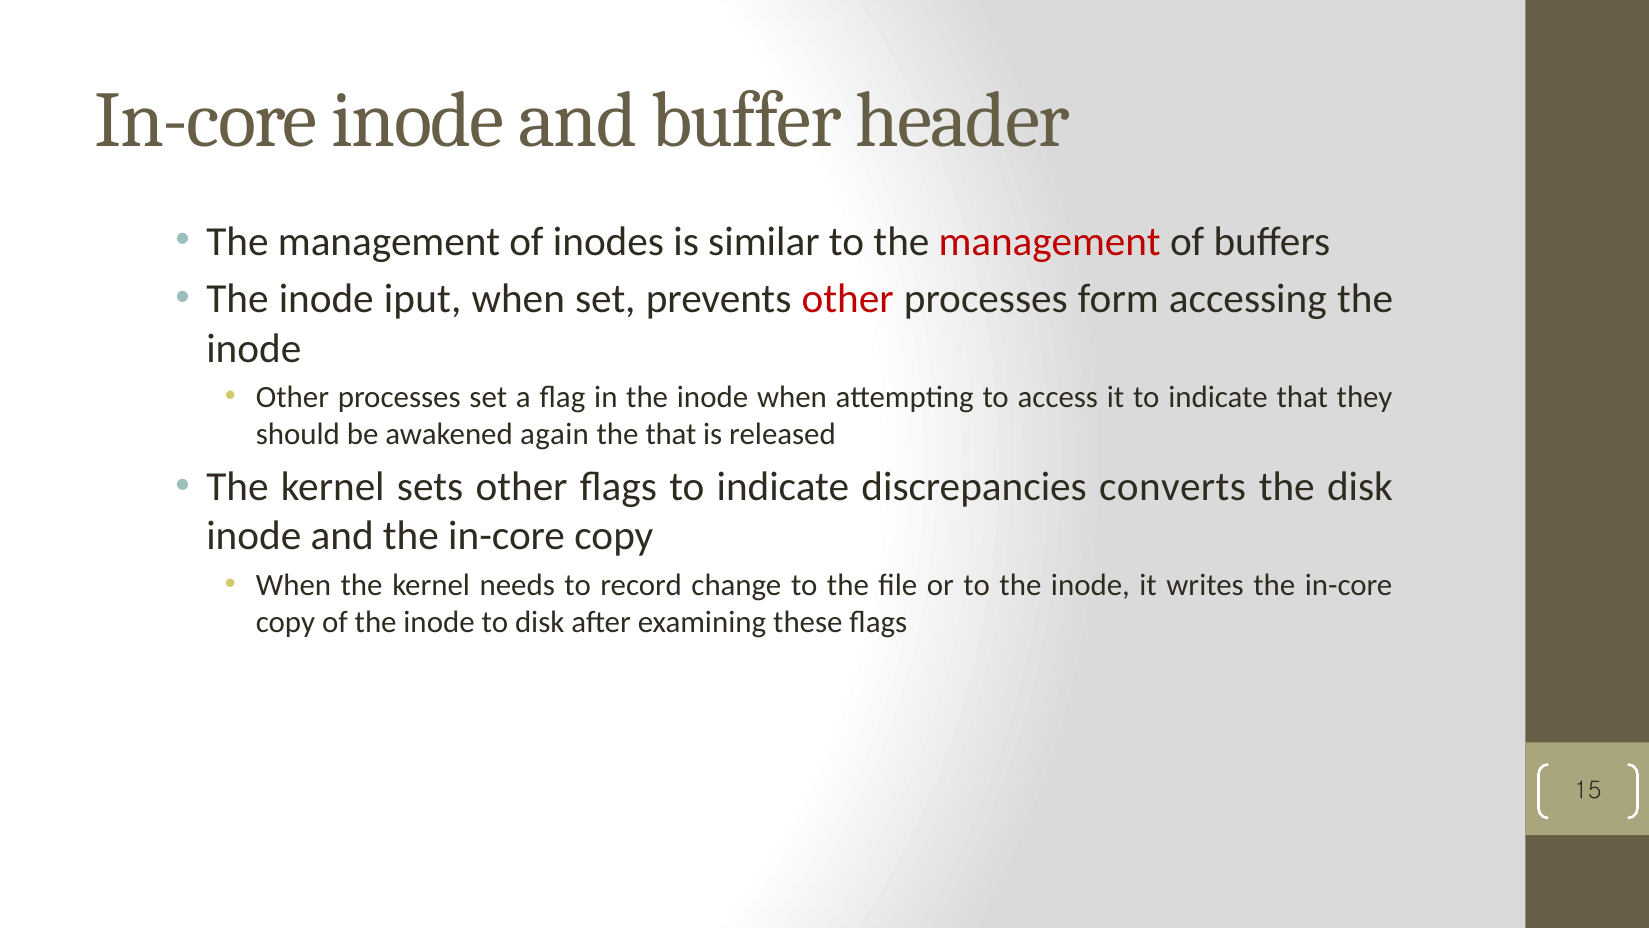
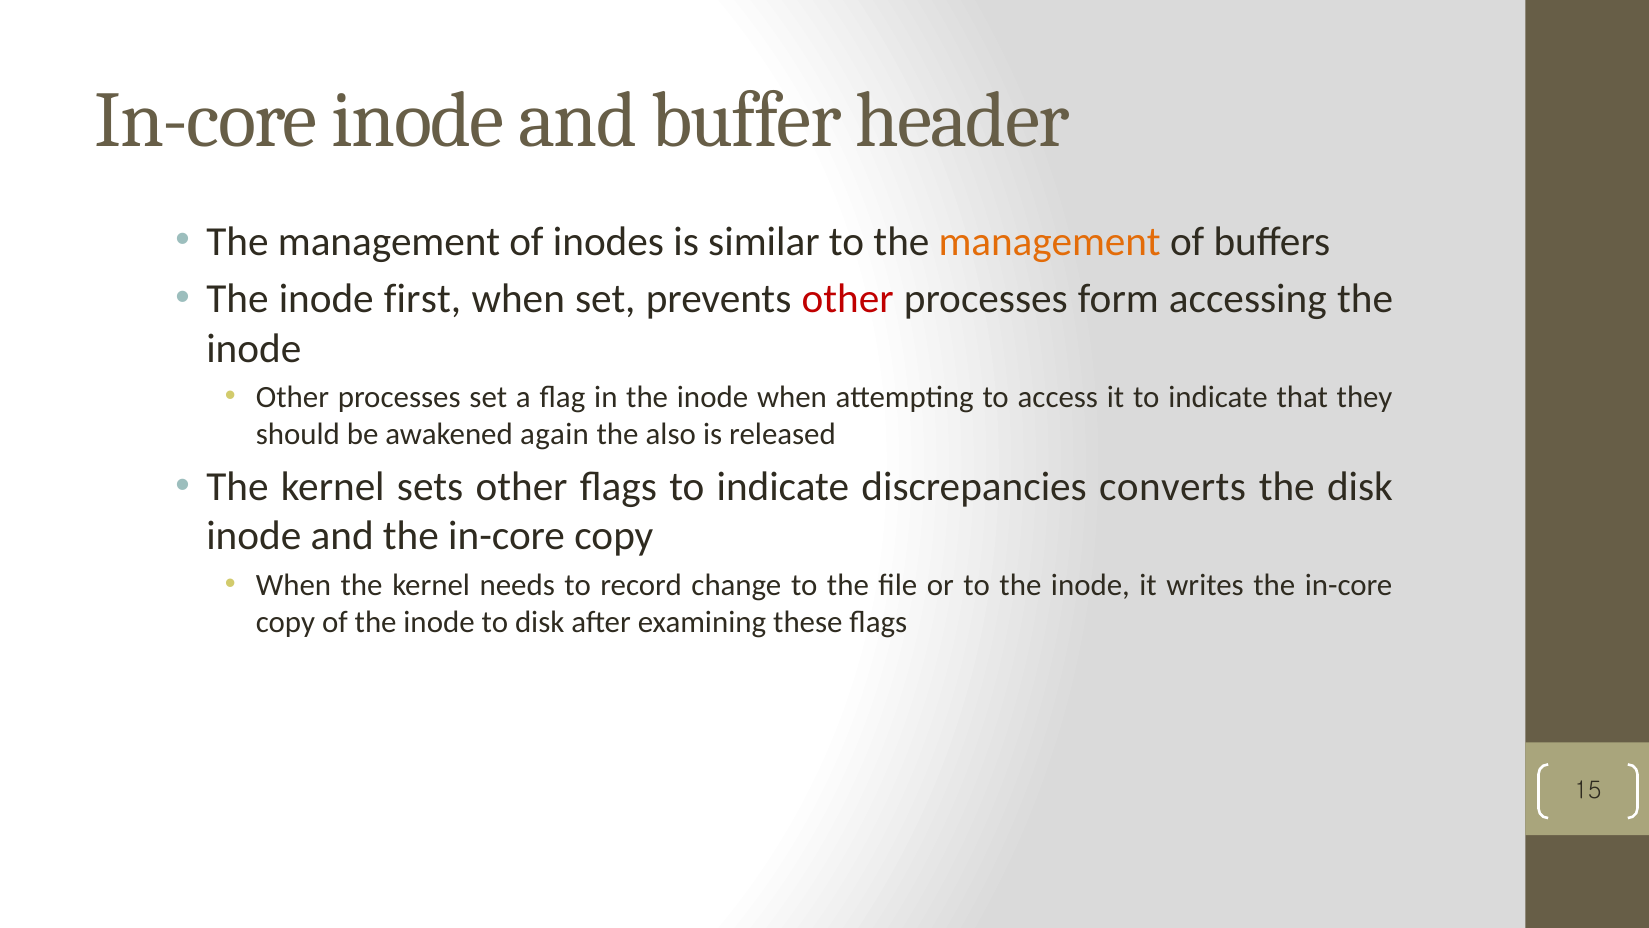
management at (1050, 241) colour: red -> orange
iput: iput -> first
the that: that -> also
